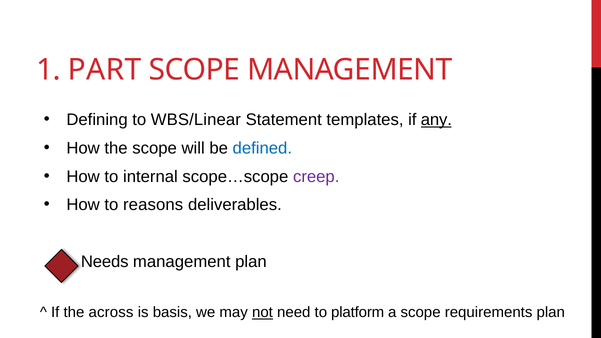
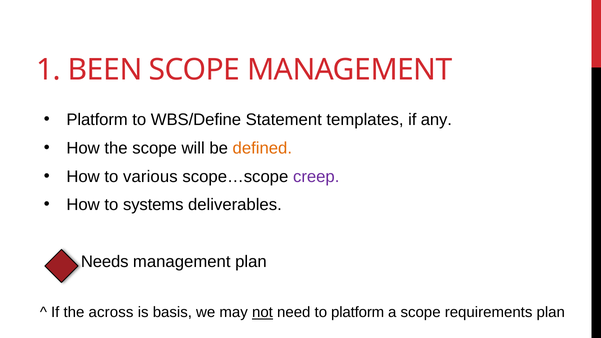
PART: PART -> BEEN
Defining at (97, 120): Defining -> Platform
WBS/Linear: WBS/Linear -> WBS/Define
any underline: present -> none
defined colour: blue -> orange
internal: internal -> various
reasons: reasons -> systems
